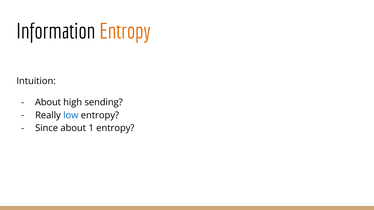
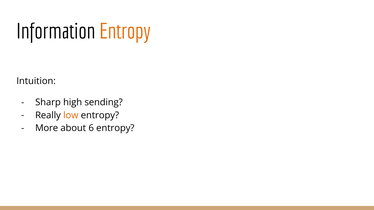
About at (48, 103): About -> Sharp
low colour: blue -> orange
Since: Since -> More
1: 1 -> 6
